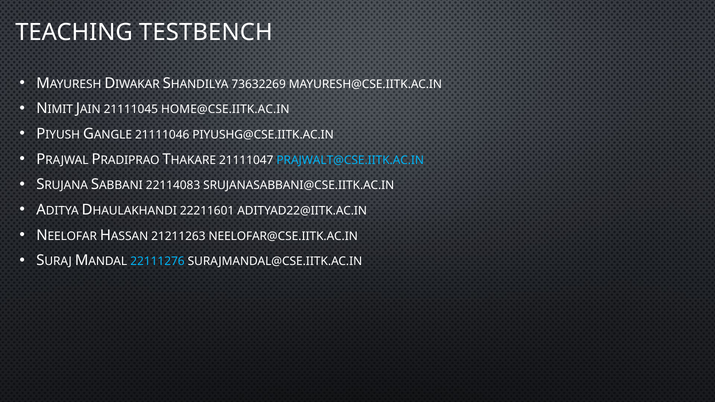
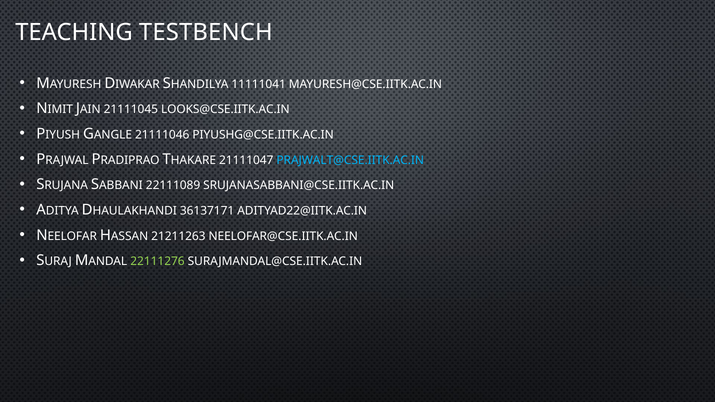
73632269: 73632269 -> 11111041
HOME@CSE.IITK.AC.IN: HOME@CSE.IITK.AC.IN -> LOOKS@CSE.IITK.AC.IN
22114083: 22114083 -> 22111089
22211601: 22211601 -> 36137171
22111276 colour: light blue -> light green
